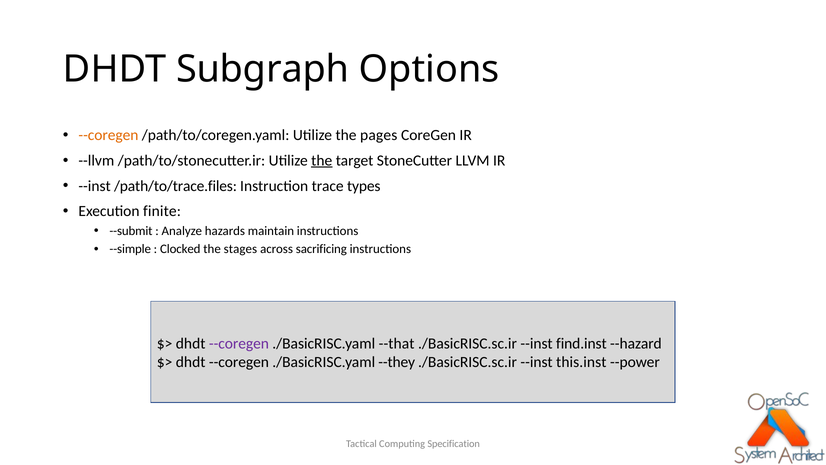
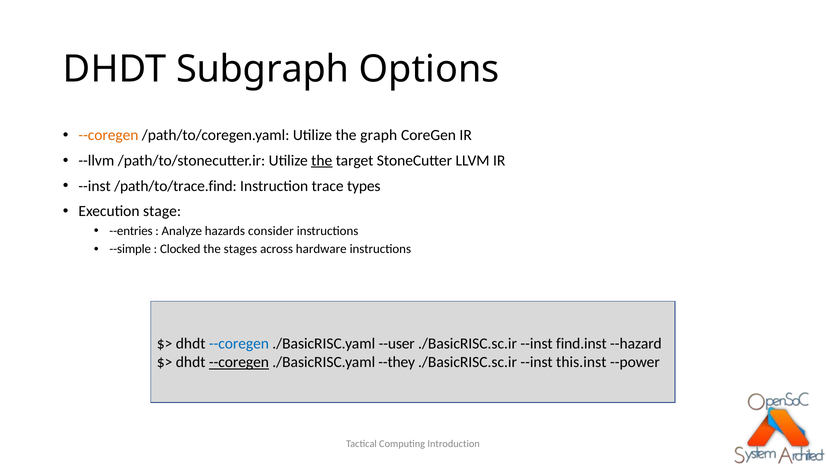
pages: pages -> graph
/path/to/trace.files: /path/to/trace.files -> /path/to/trace.find
finite: finite -> stage
--submit: --submit -> --entries
maintain: maintain -> consider
sacrificing: sacrificing -> hardware
--coregen at (239, 343) colour: purple -> blue
--that: --that -> --user
--coregen at (239, 362) underline: none -> present
Specification: Specification -> Introduction
